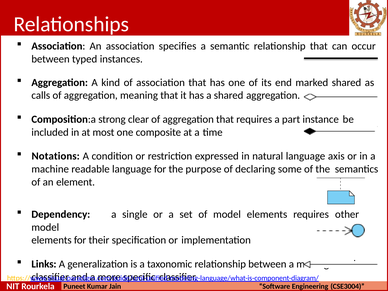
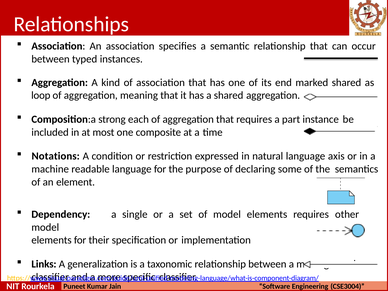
calls: calls -> loop
clear: clear -> each
